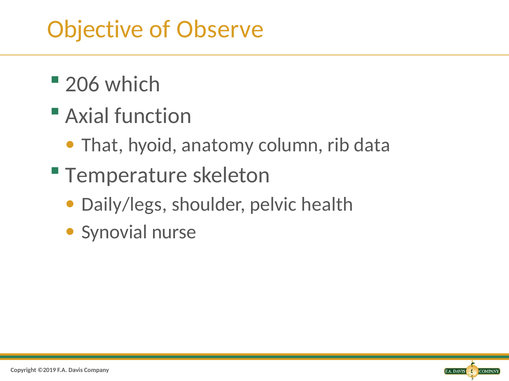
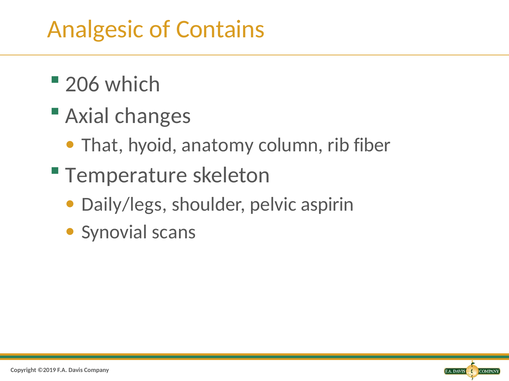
Objective: Objective -> Analgesic
Observe: Observe -> Contains
function: function -> changes
data: data -> fiber
health: health -> aspirin
nurse: nurse -> scans
